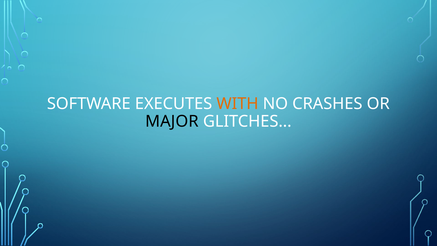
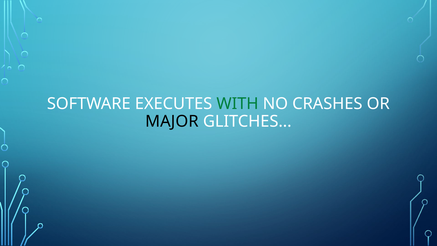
WITH colour: orange -> green
